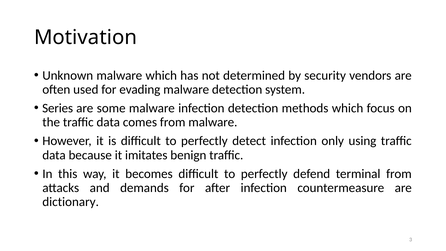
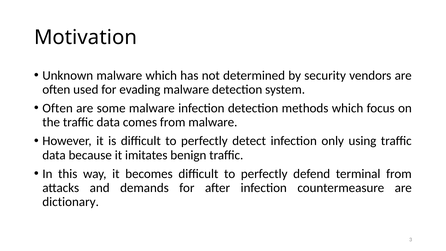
Series at (58, 108): Series -> Often
